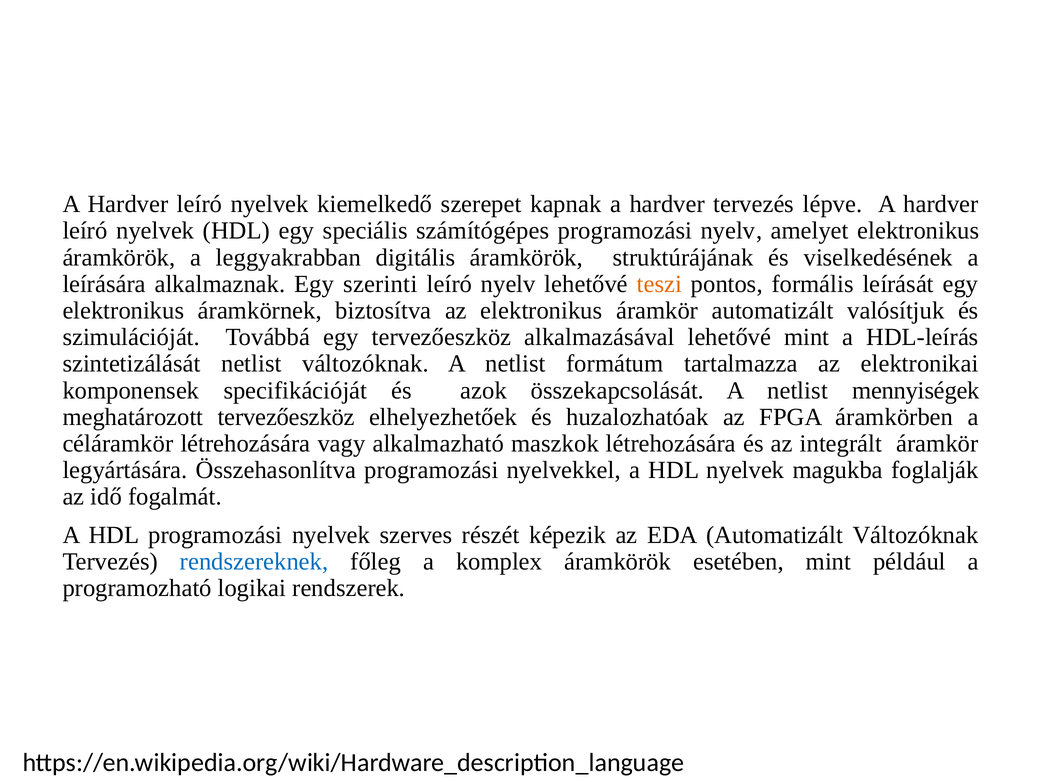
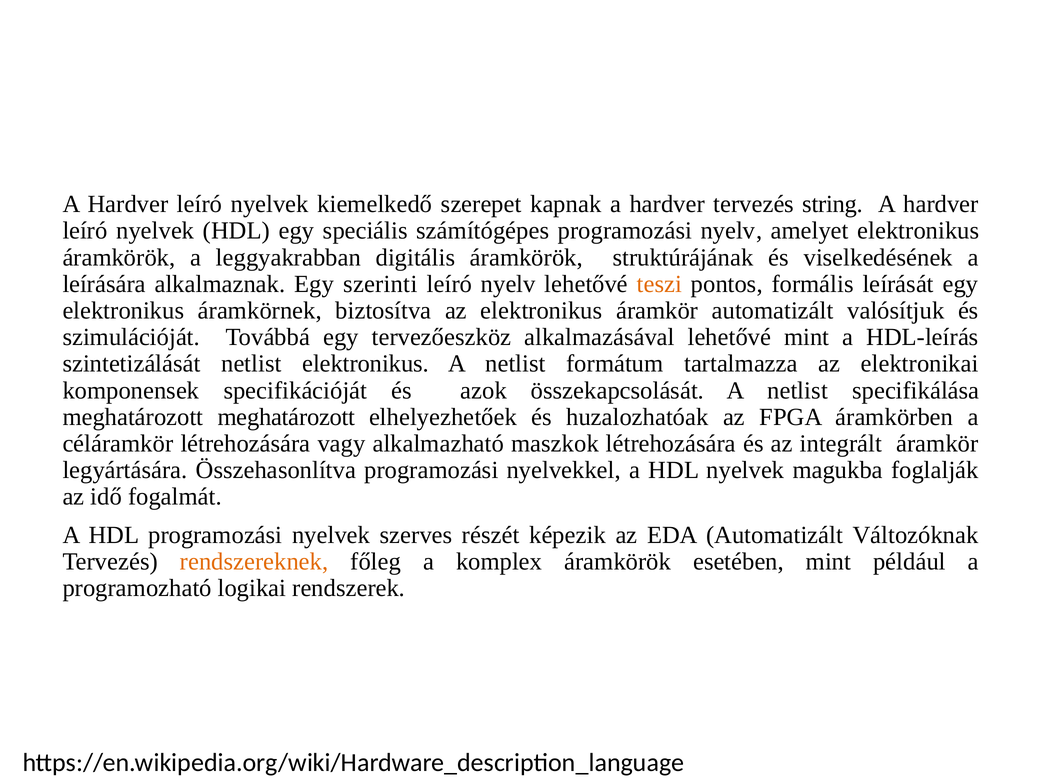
lépve: lépve -> string
netlist változóknak: változóknak -> elektronikus
mennyiségek: mennyiségek -> specifikálása
meghatározott tervezőeszköz: tervezőeszköz -> meghatározott
rendszereknek colour: blue -> orange
